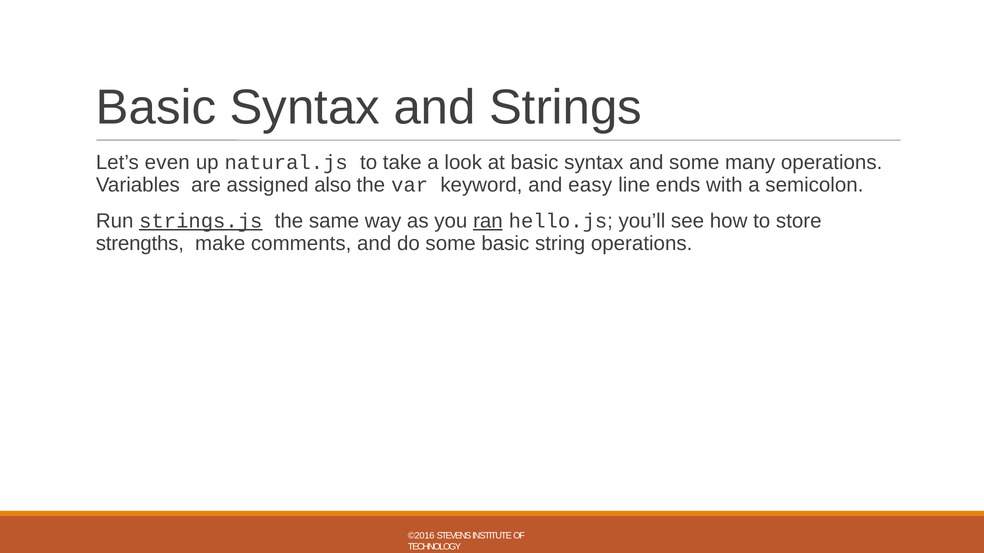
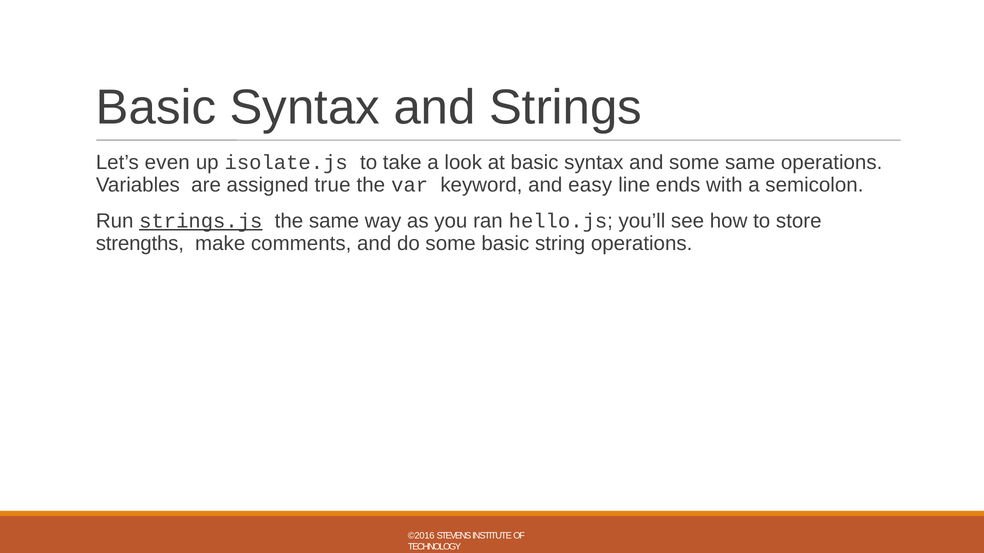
natural.js: natural.js -> isolate.js
some many: many -> same
also: also -> true
ran underline: present -> none
